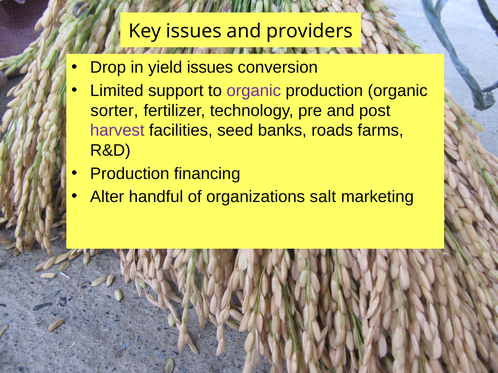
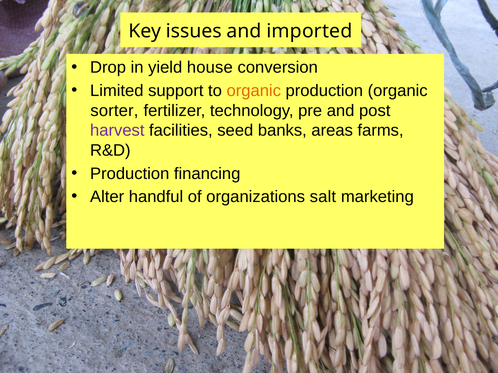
providers: providers -> imported
yield issues: issues -> house
organic at (254, 91) colour: purple -> orange
roads: roads -> areas
